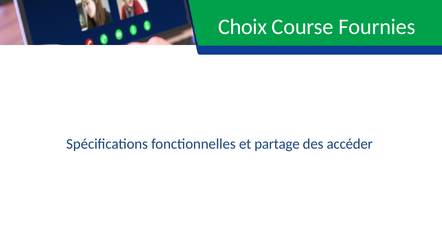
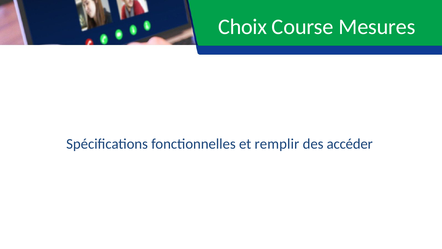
Fournies: Fournies -> Mesures
partage: partage -> remplir
